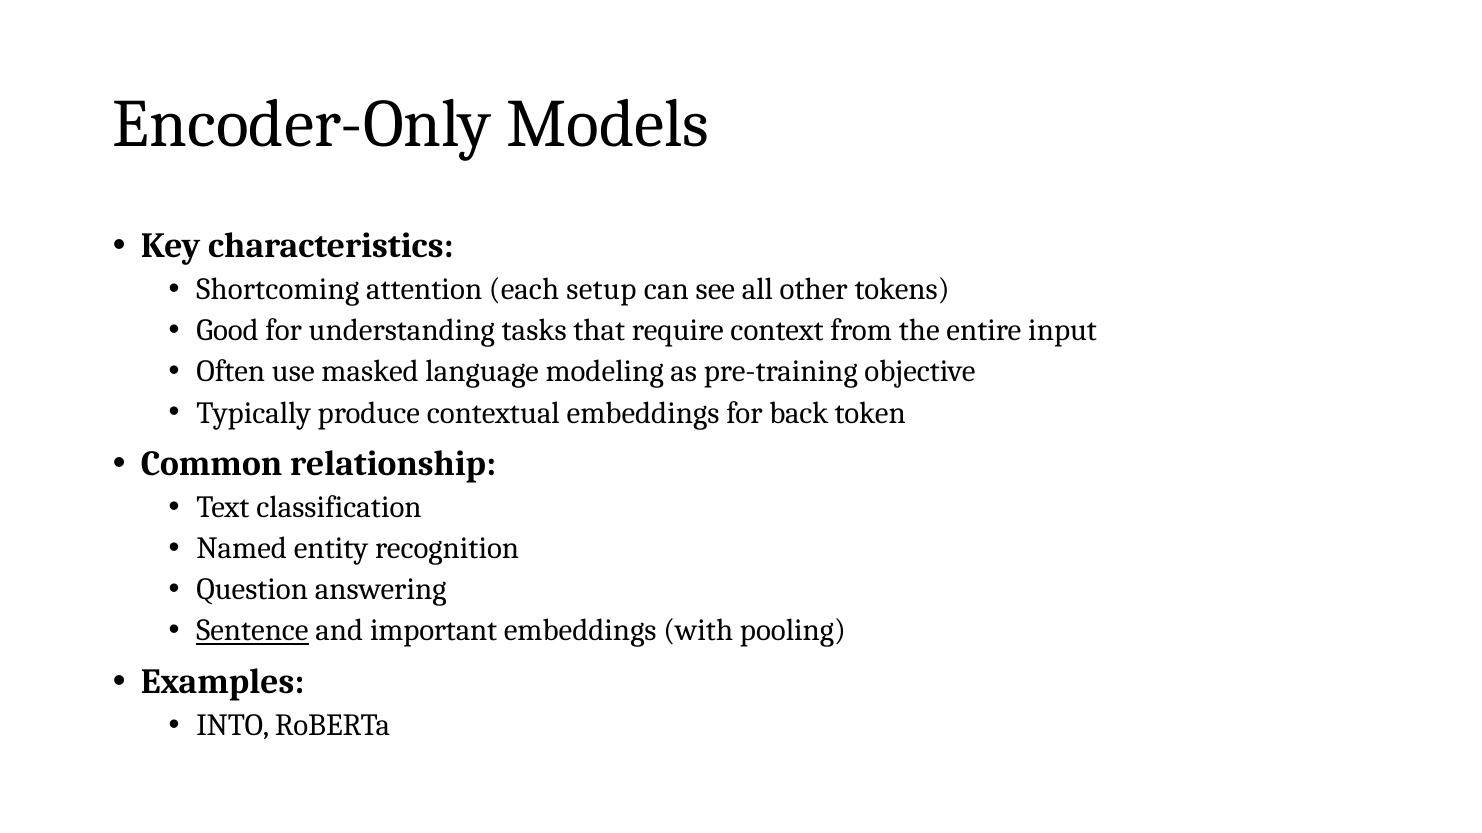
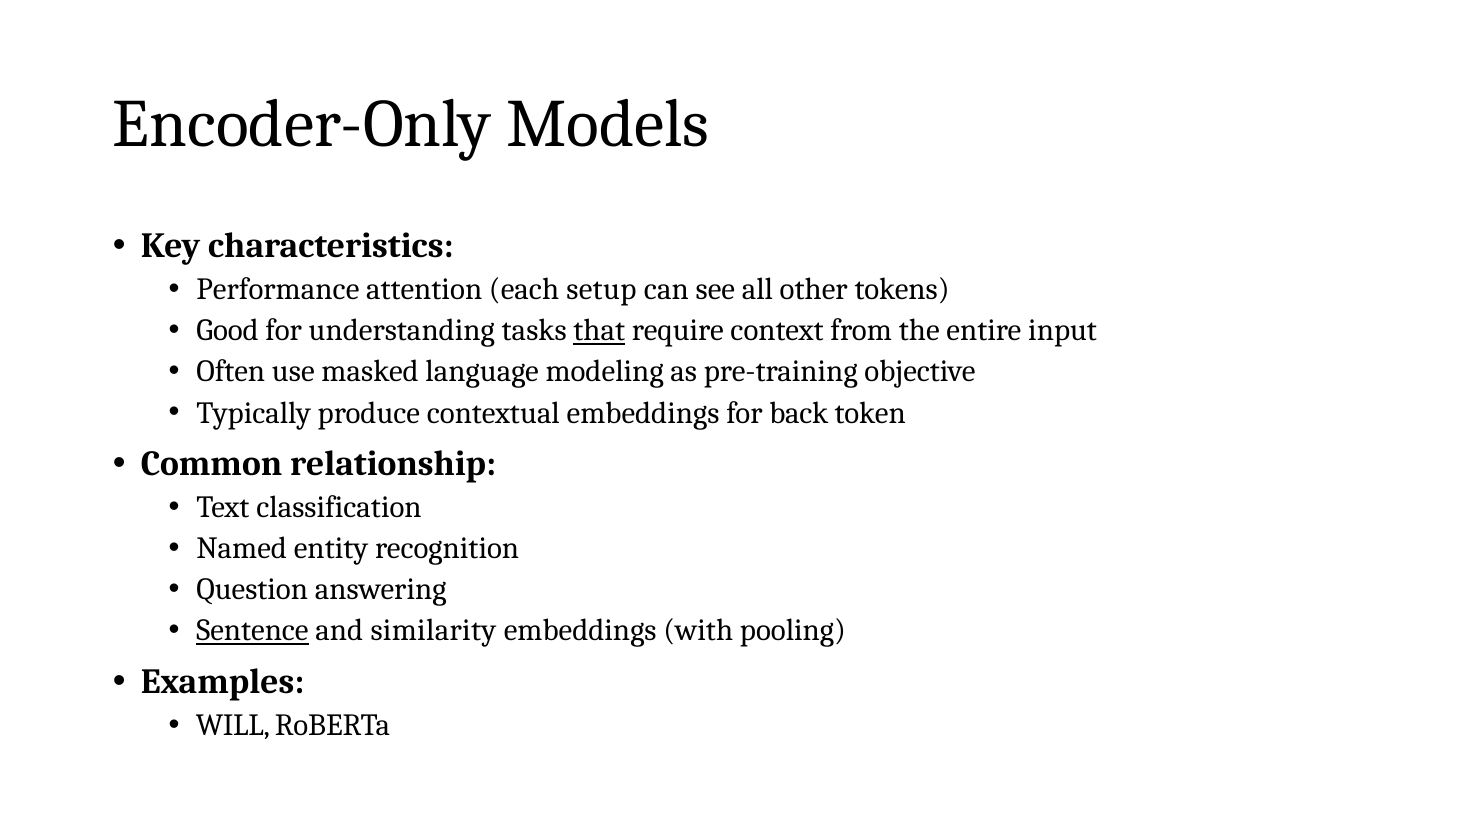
Shortcoming: Shortcoming -> Performance
that underline: none -> present
important: important -> similarity
INTO: INTO -> WILL
